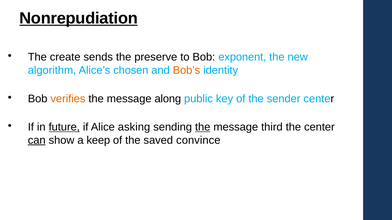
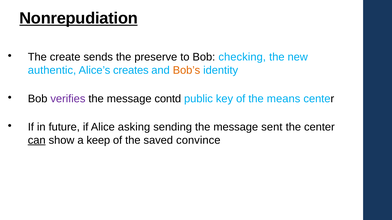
exponent: exponent -> checking
algorithm: algorithm -> authentic
chosen: chosen -> creates
verifies colour: orange -> purple
along: along -> contd
sender: sender -> means
future underline: present -> none
the at (203, 127) underline: present -> none
third: third -> sent
